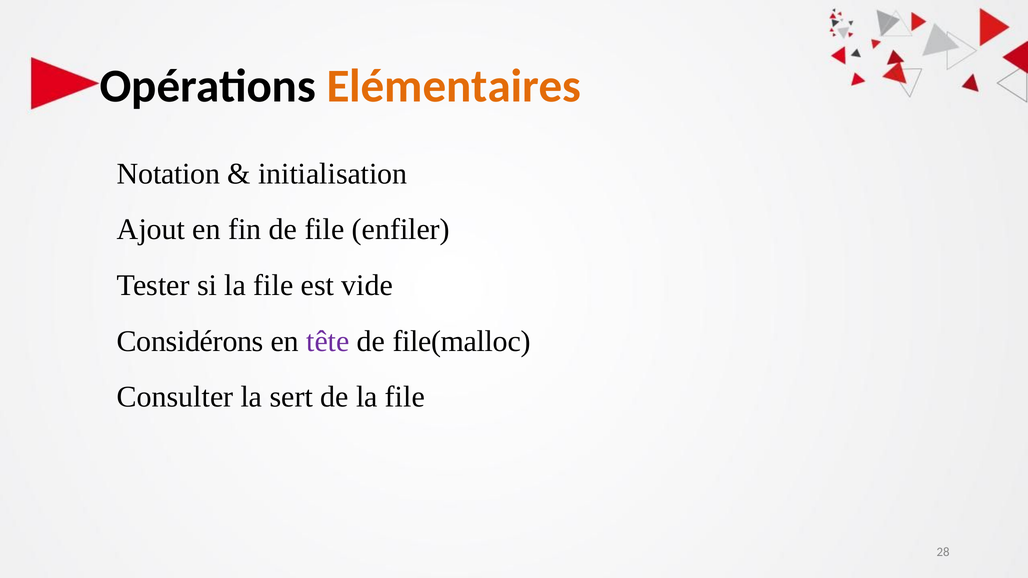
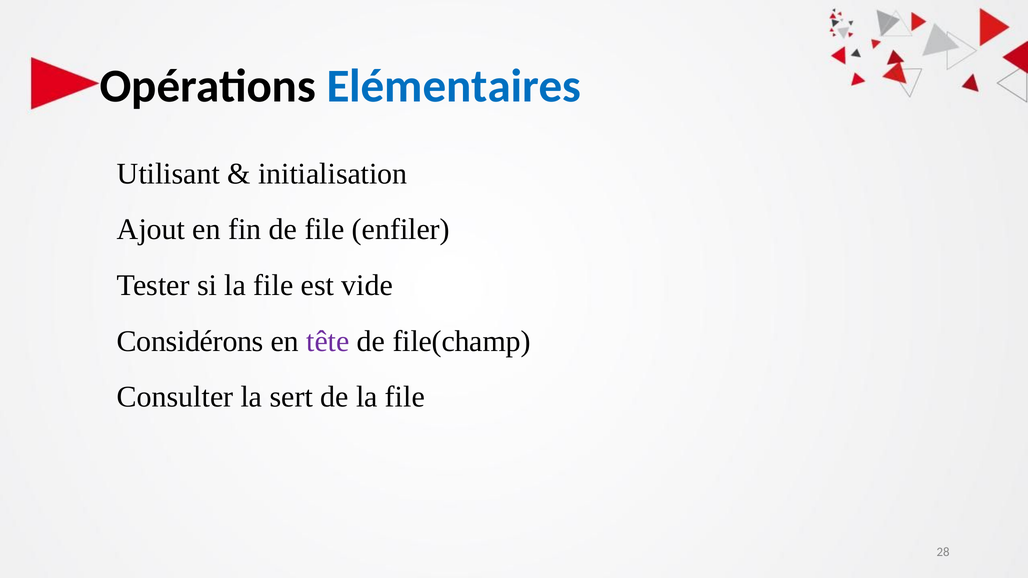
Elémentaires colour: orange -> blue
Notation: Notation -> Utilisant
file(malloc: file(malloc -> file(champ
